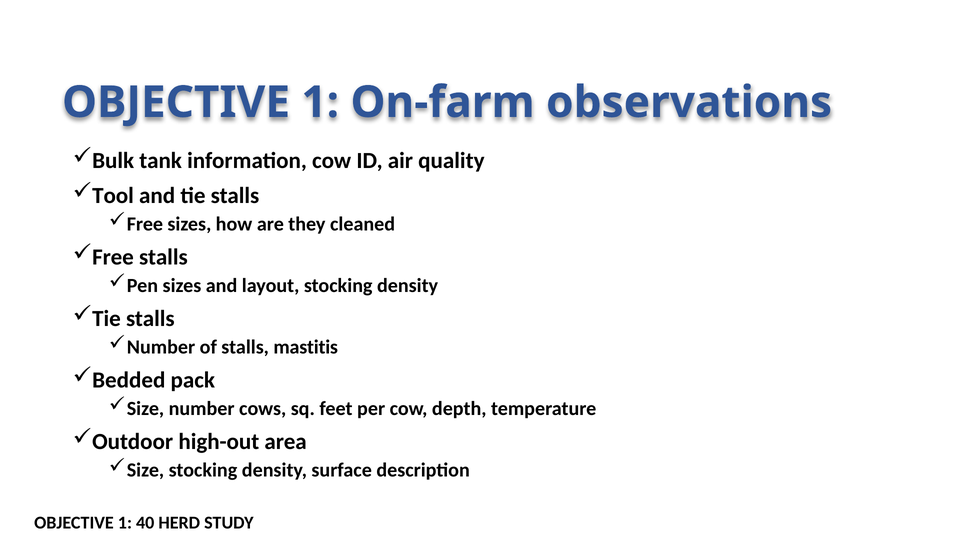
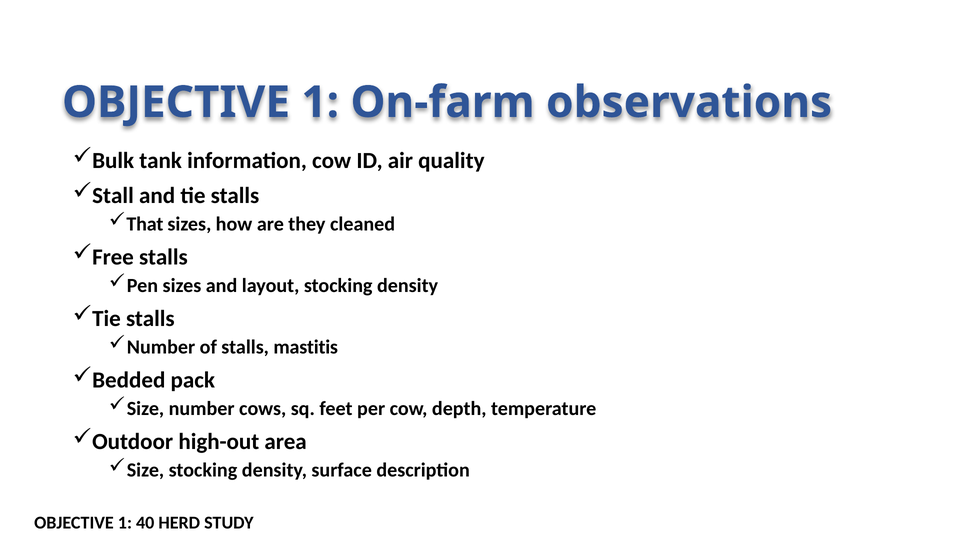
Tool: Tool -> Stall
Free at (145, 224): Free -> That
